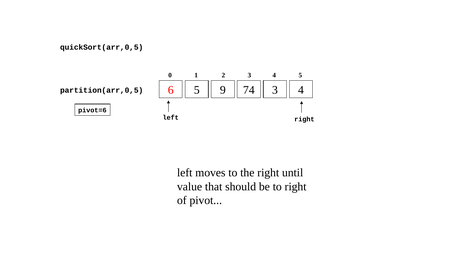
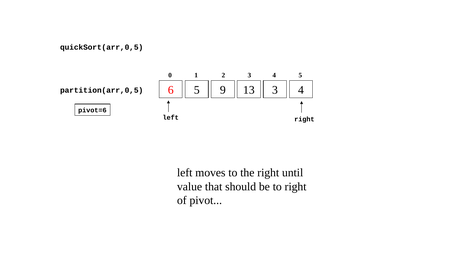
74: 74 -> 13
